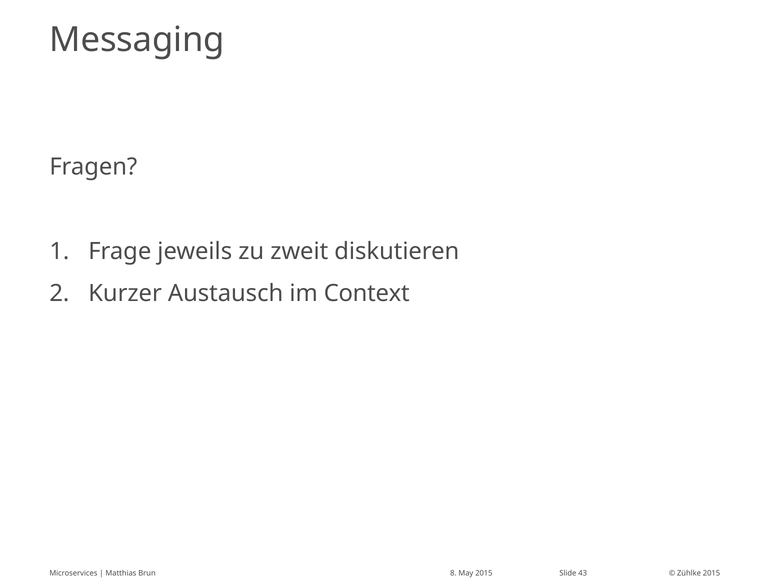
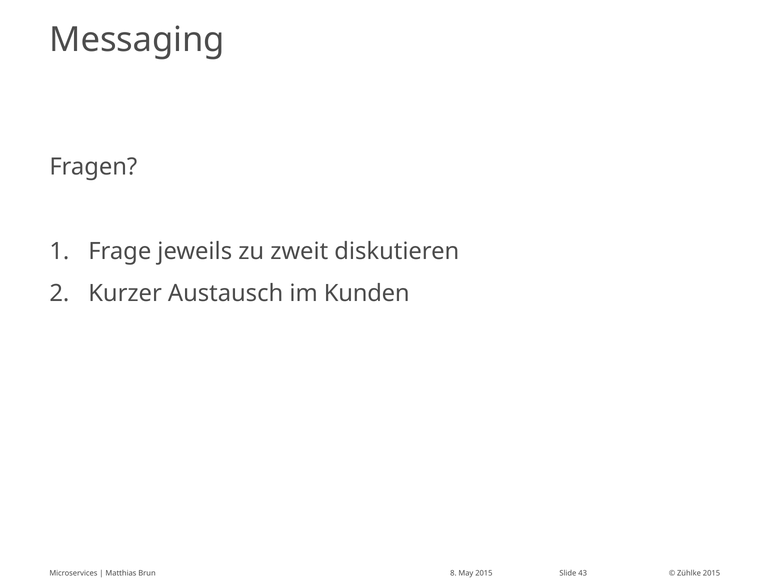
Context: Context -> Kunden
